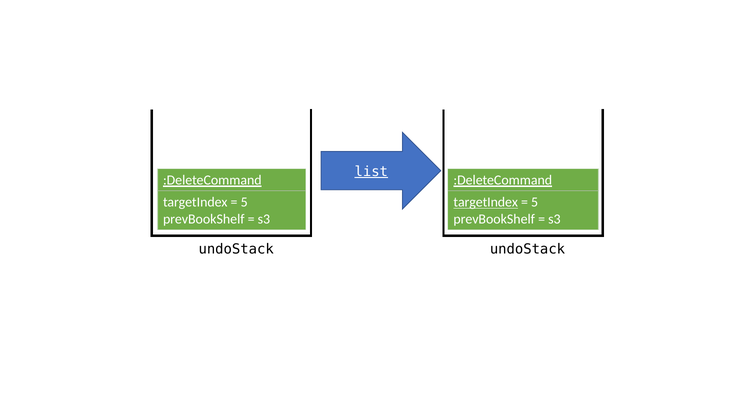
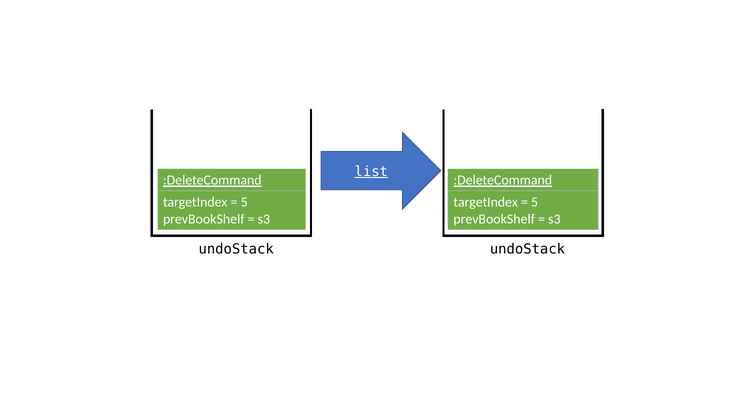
targetIndex at (486, 202) underline: present -> none
